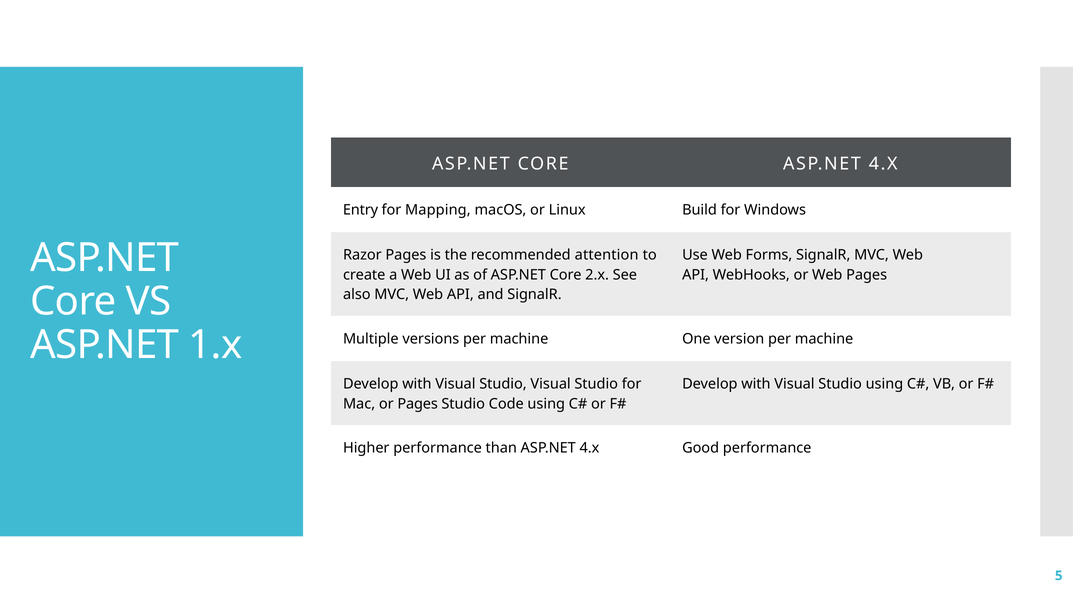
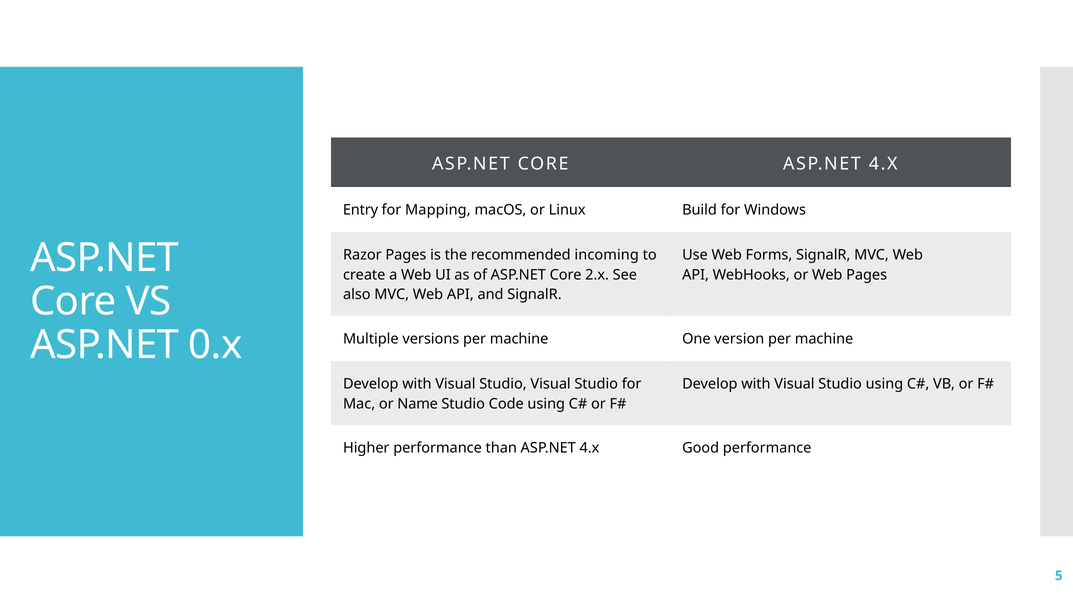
attention: attention -> incoming
1.x: 1.x -> 0.x
or Pages: Pages -> Name
